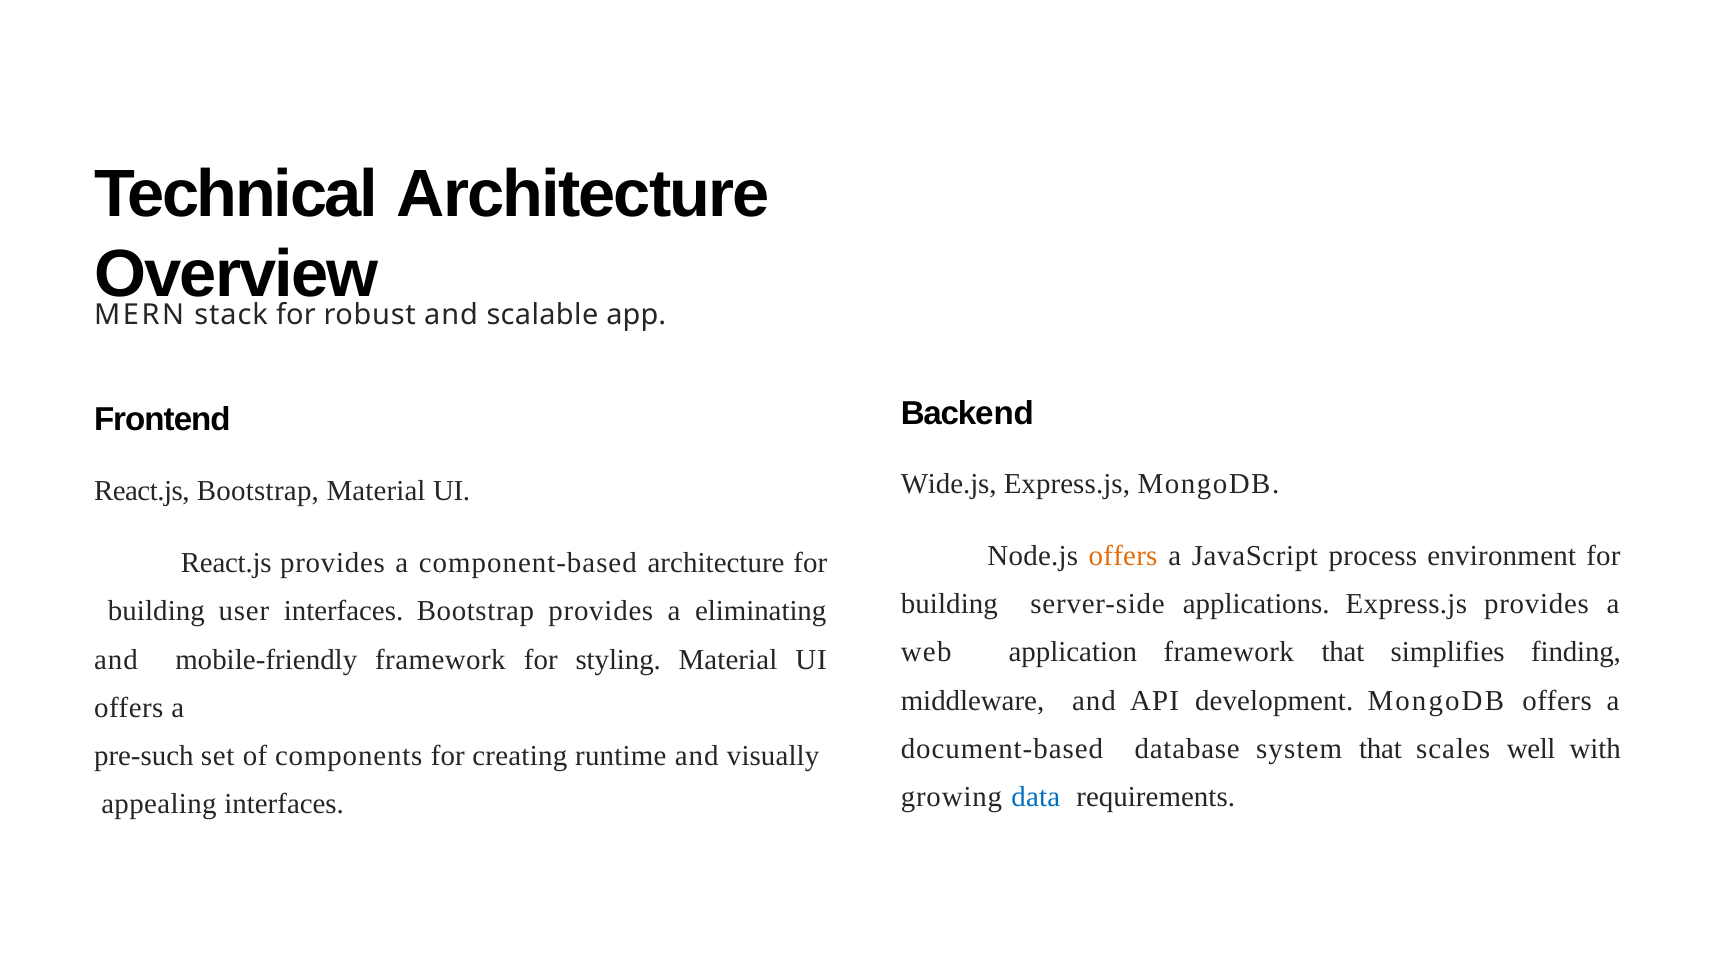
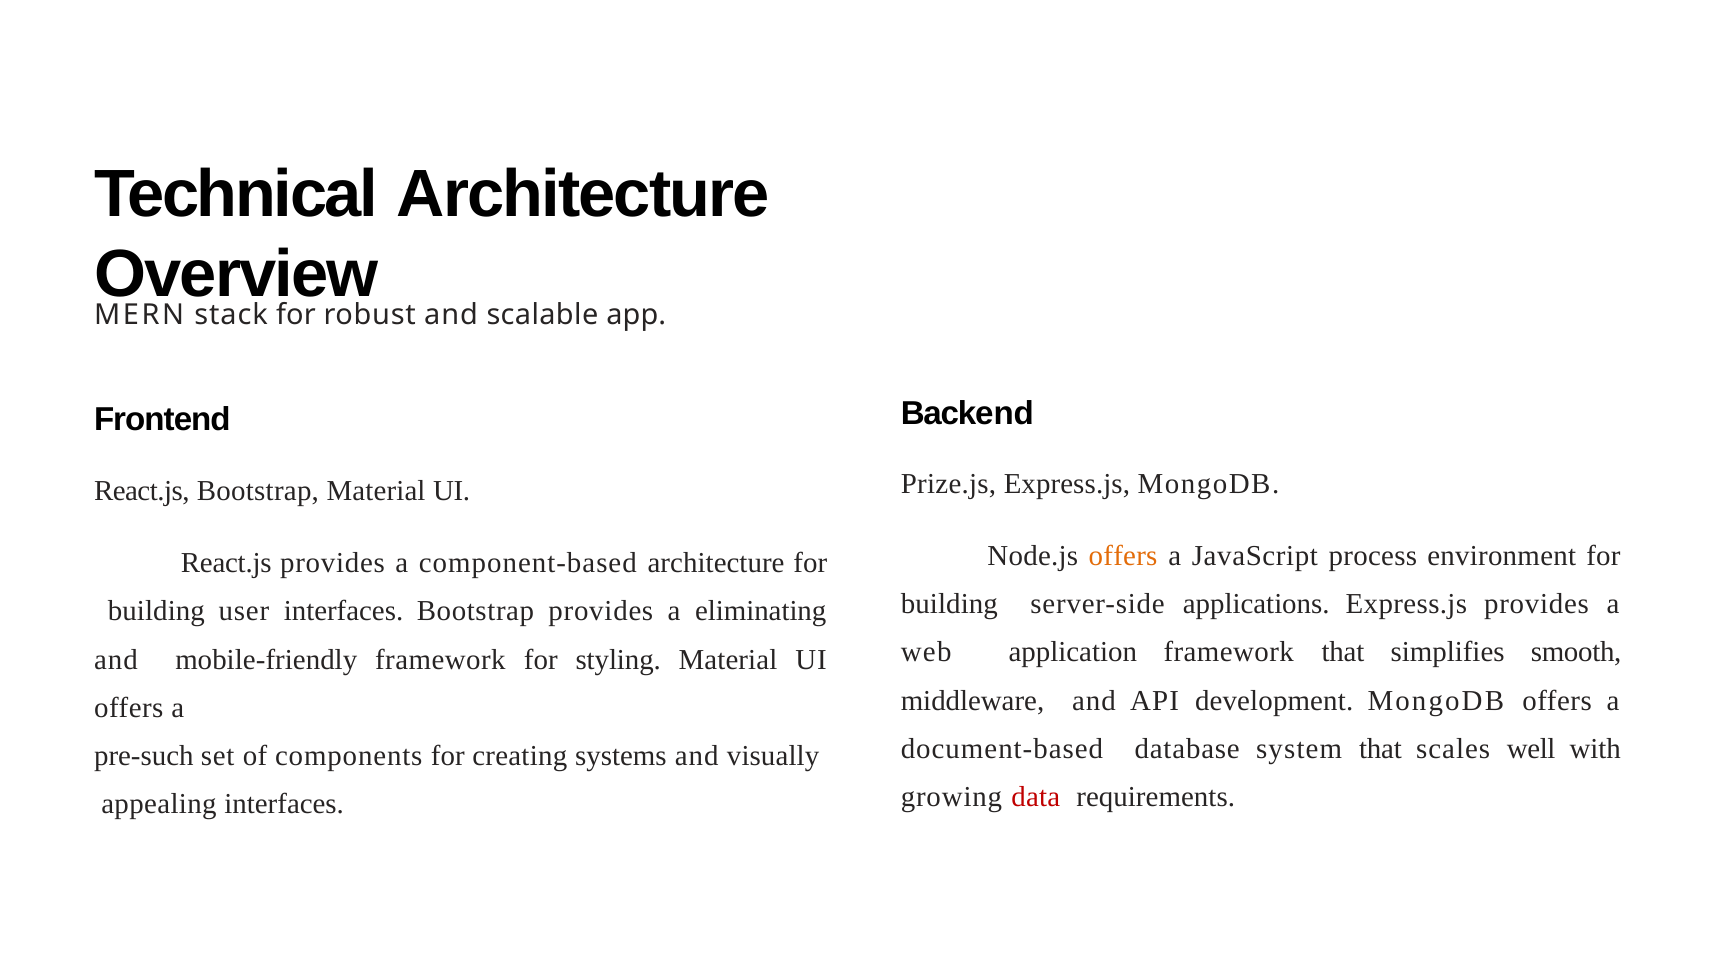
Wide.js: Wide.js -> Prize.js
finding: finding -> smooth
runtime: runtime -> systems
data colour: blue -> red
